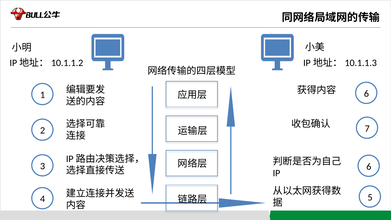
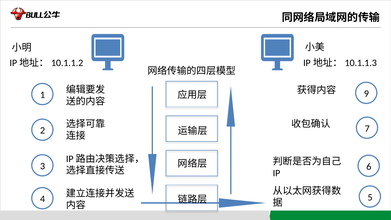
6 at (366, 94): 6 -> 9
